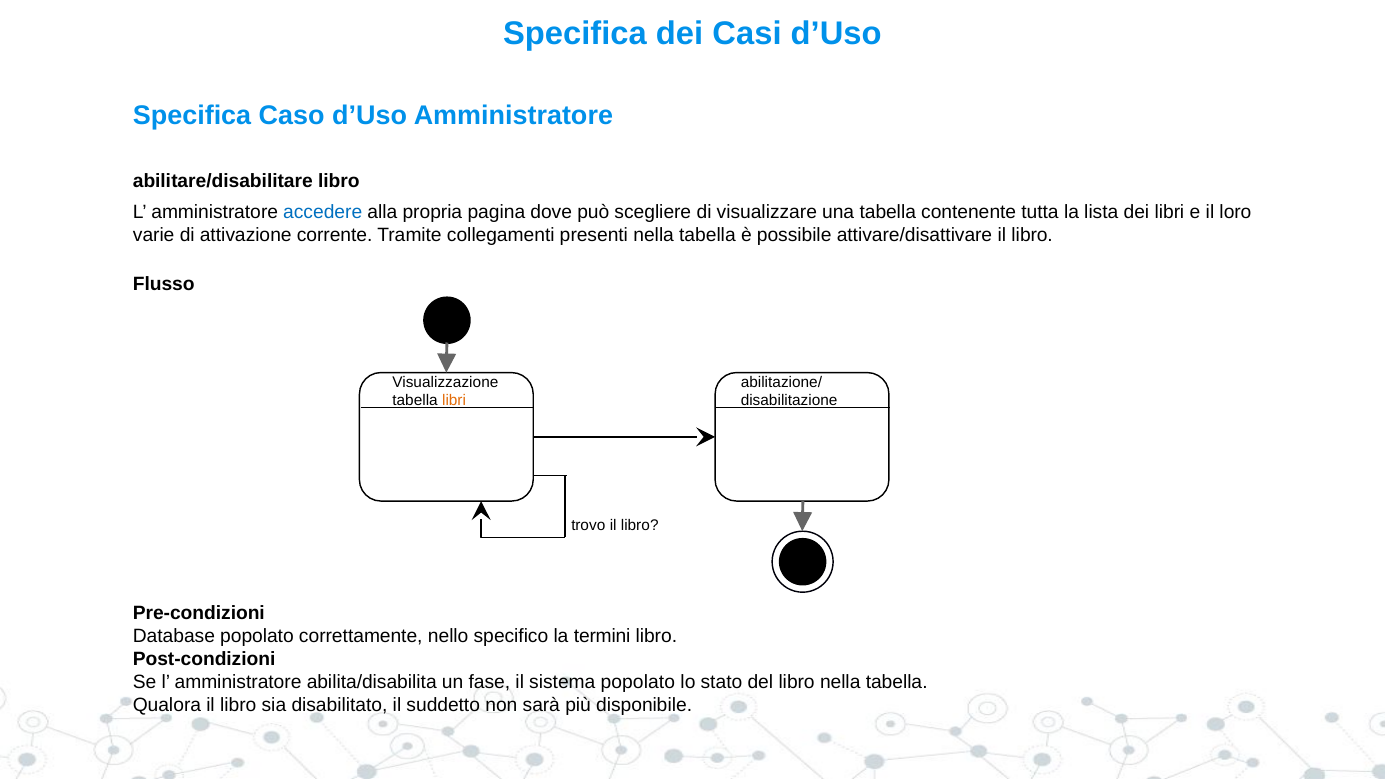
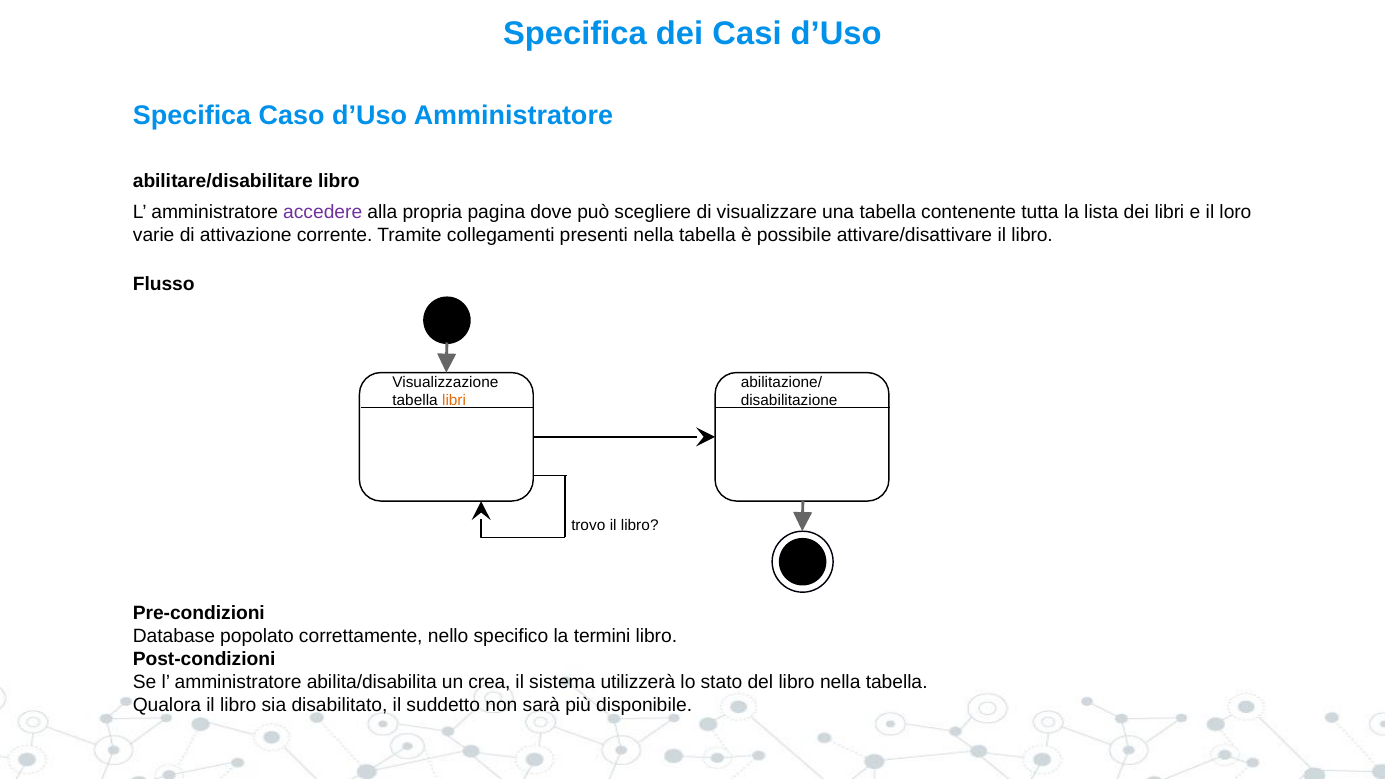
accedere colour: blue -> purple
fase: fase -> crea
sistema popolato: popolato -> utilizzerà
